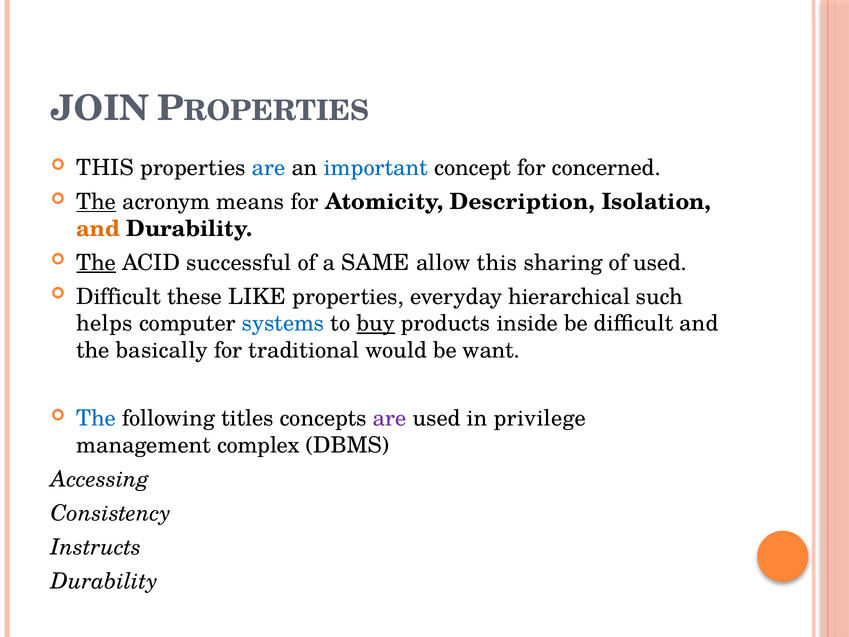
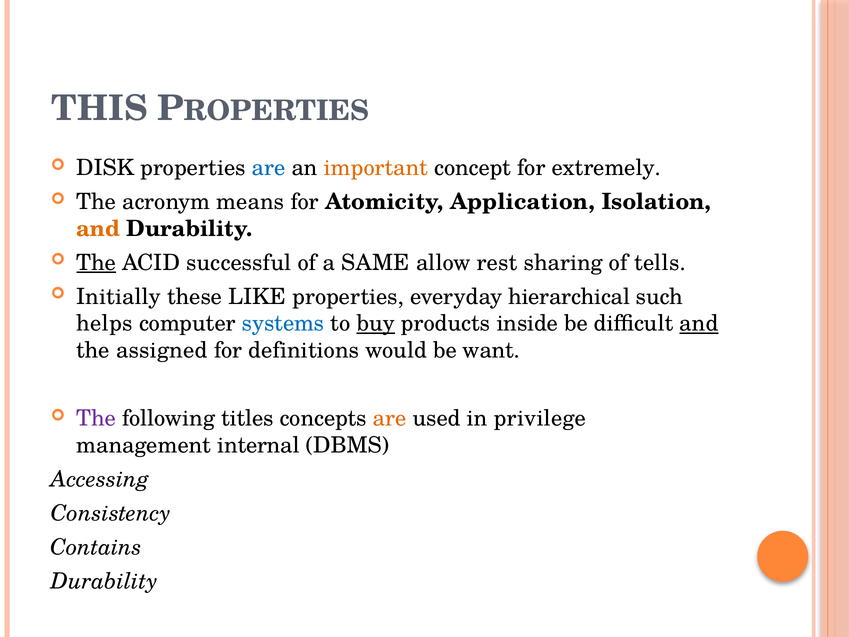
JOIN: JOIN -> THIS
THIS at (105, 168): THIS -> DISK
important colour: blue -> orange
concerned: concerned -> extremely
The at (96, 202) underline: present -> none
Description: Description -> Application
allow this: this -> rest
of used: used -> tells
Difficult at (119, 297): Difficult -> Initially
and at (699, 323) underline: none -> present
basically: basically -> assigned
traditional: traditional -> definitions
The at (96, 418) colour: blue -> purple
are at (390, 418) colour: purple -> orange
complex: complex -> internal
Instructs: Instructs -> Contains
